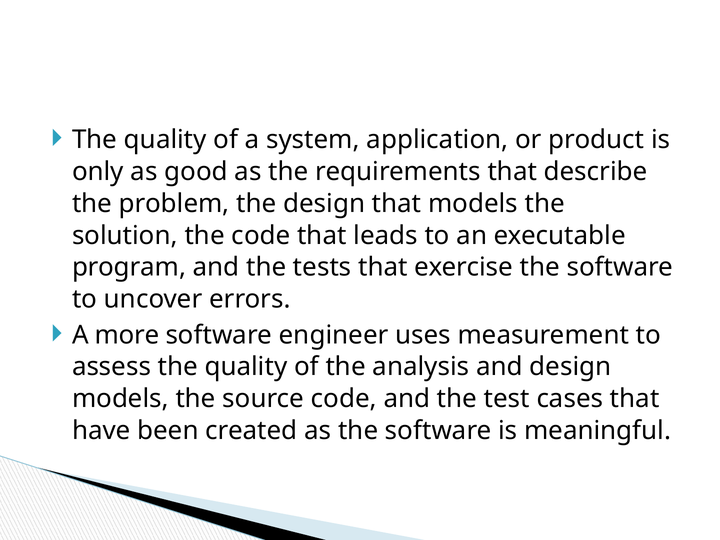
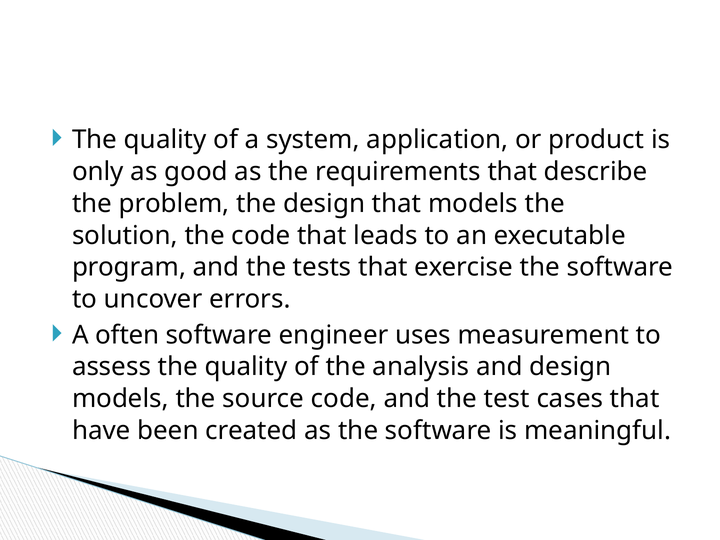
more: more -> often
